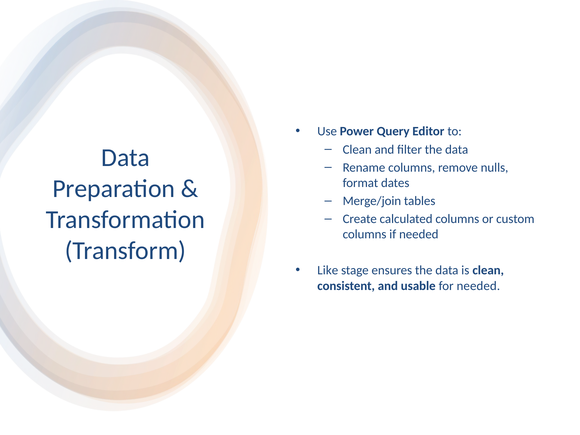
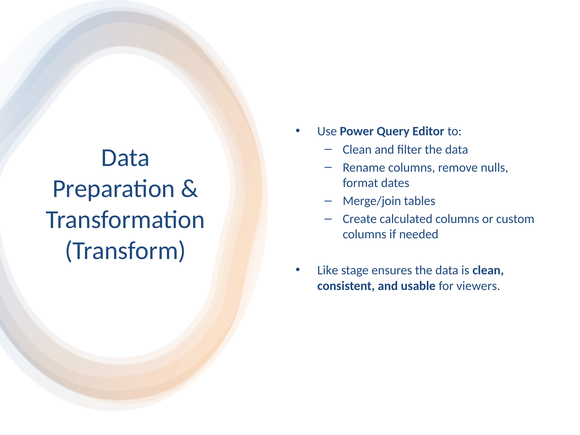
for needed: needed -> viewers
